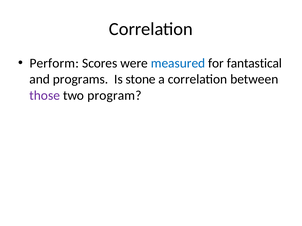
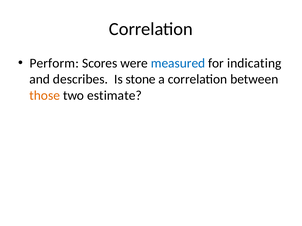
fantastical: fantastical -> indicating
programs: programs -> describes
those colour: purple -> orange
program: program -> estimate
